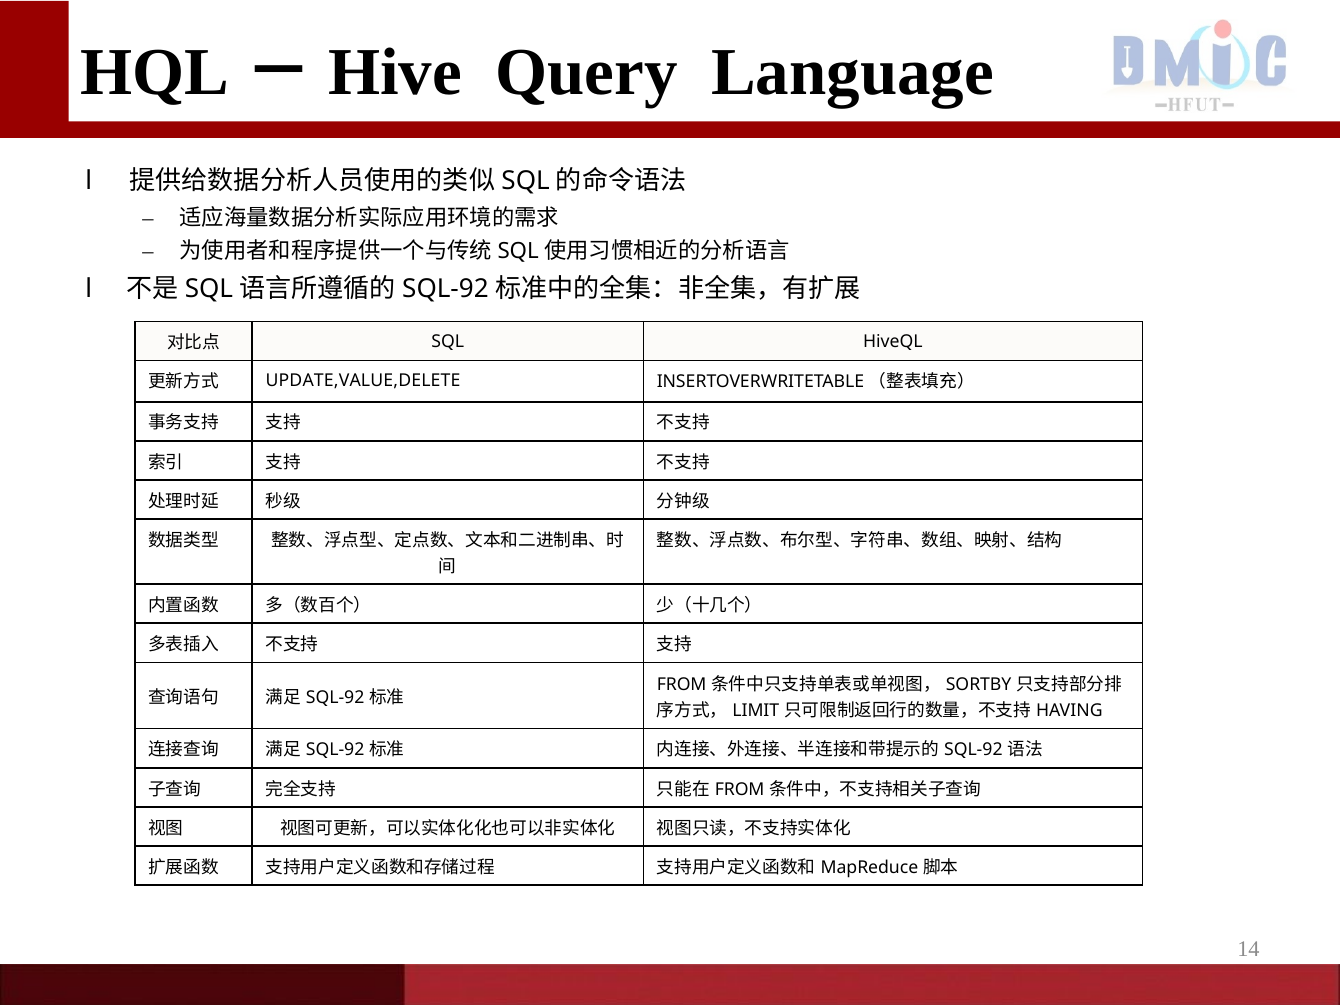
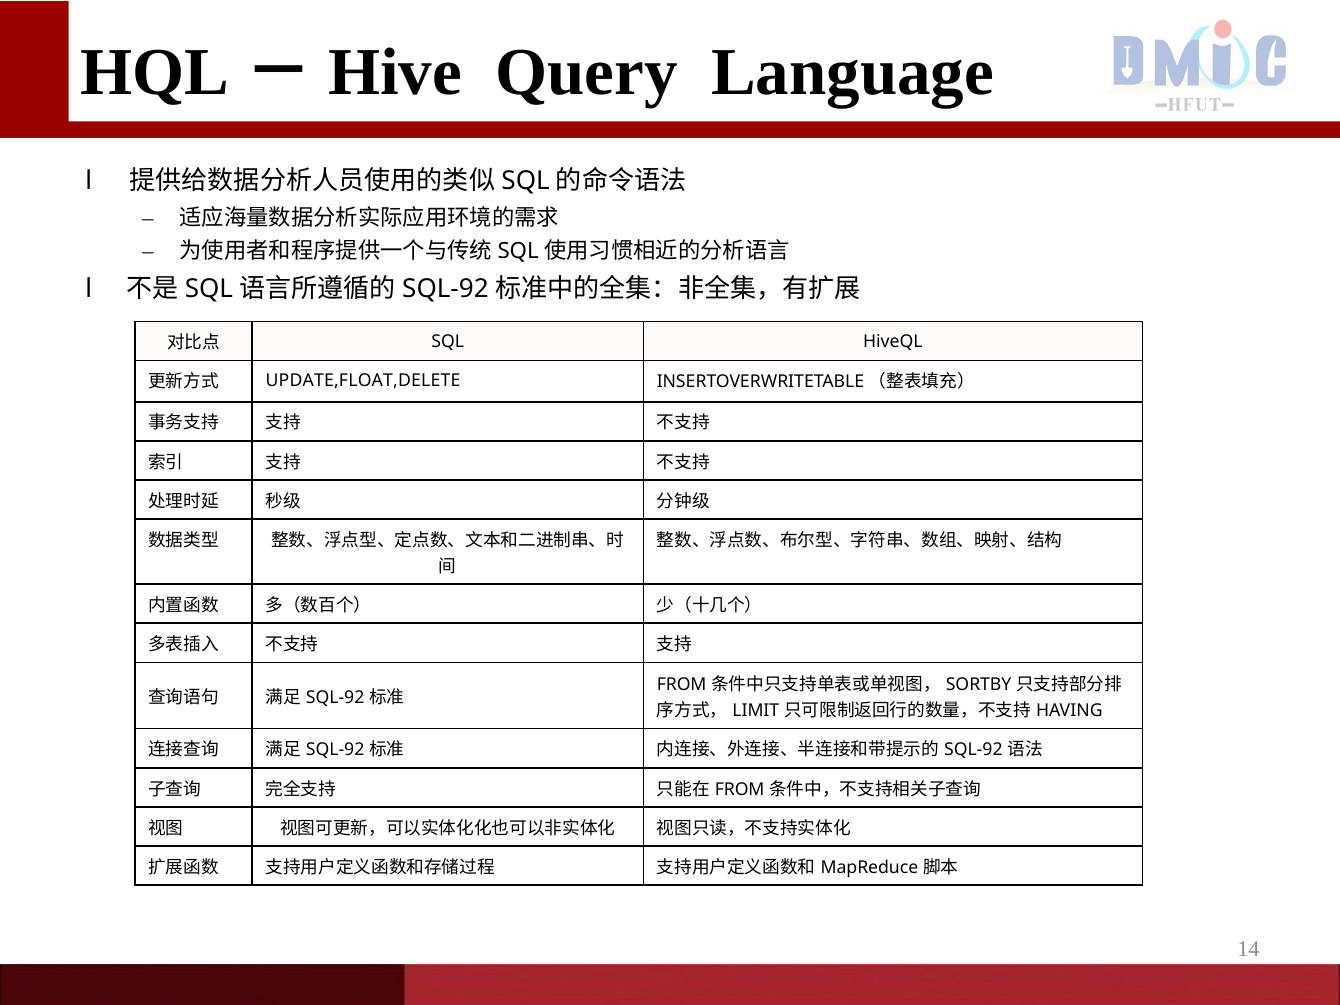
UPDATE,VALUE,DELETE: UPDATE,VALUE,DELETE -> UPDATE,FLOAT,DELETE
